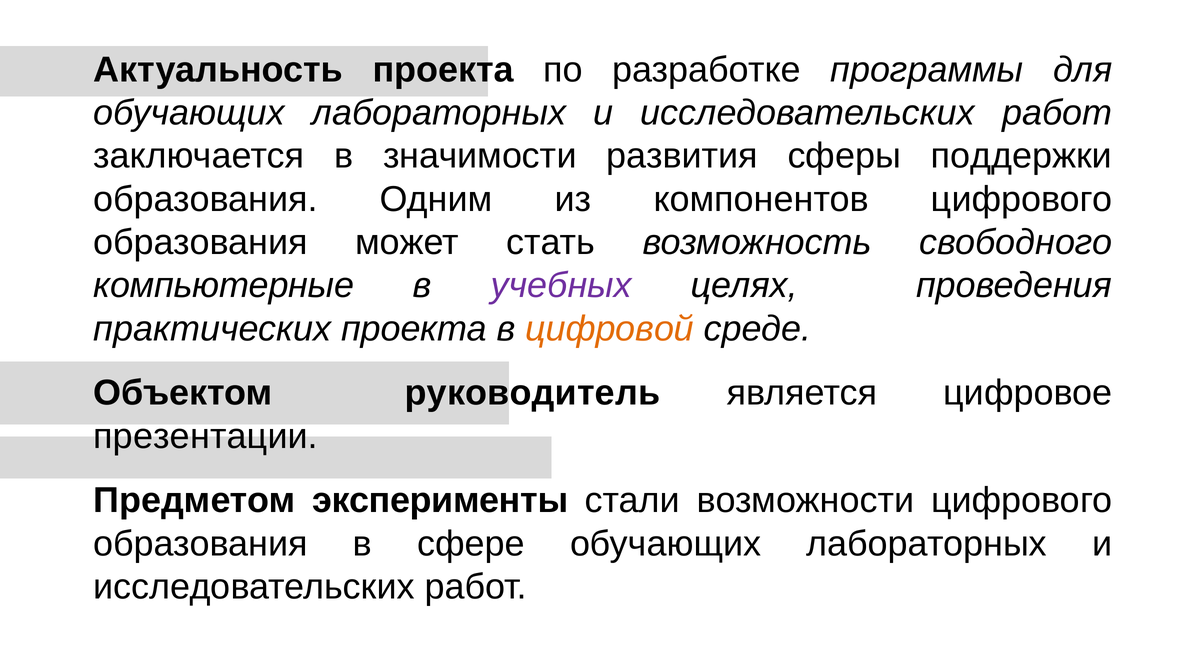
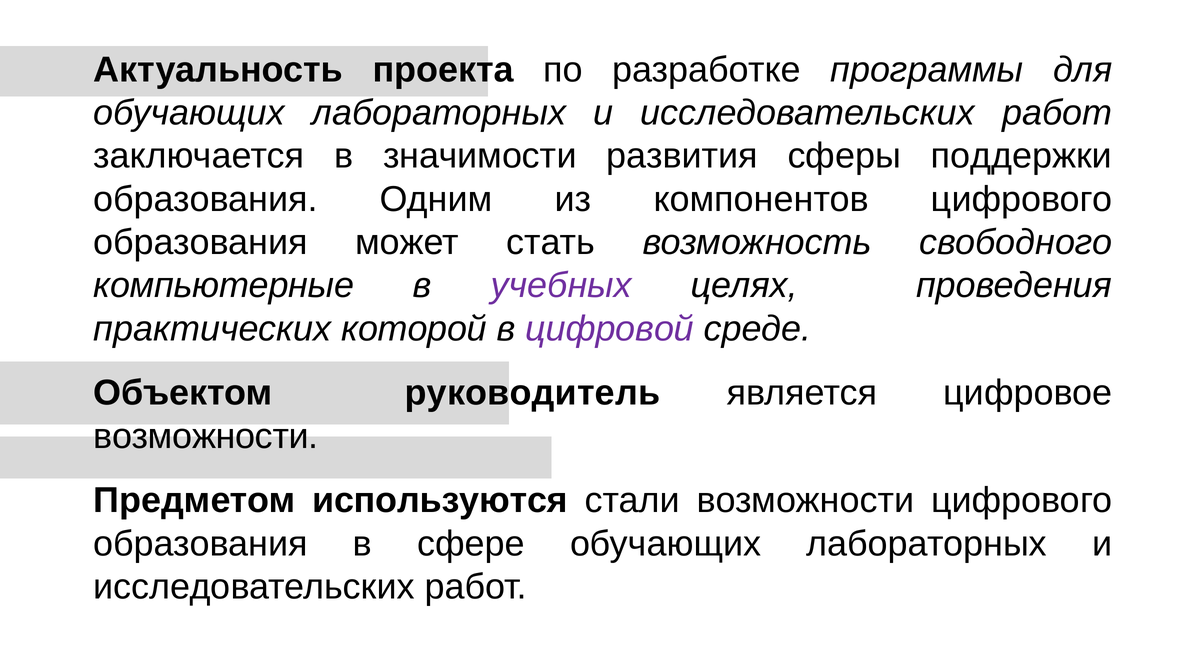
практических проекта: проекта -> которой
цифровой colour: orange -> purple
презентации at (206, 436): презентации -> возможности
эксперименты: эксперименты -> используются
